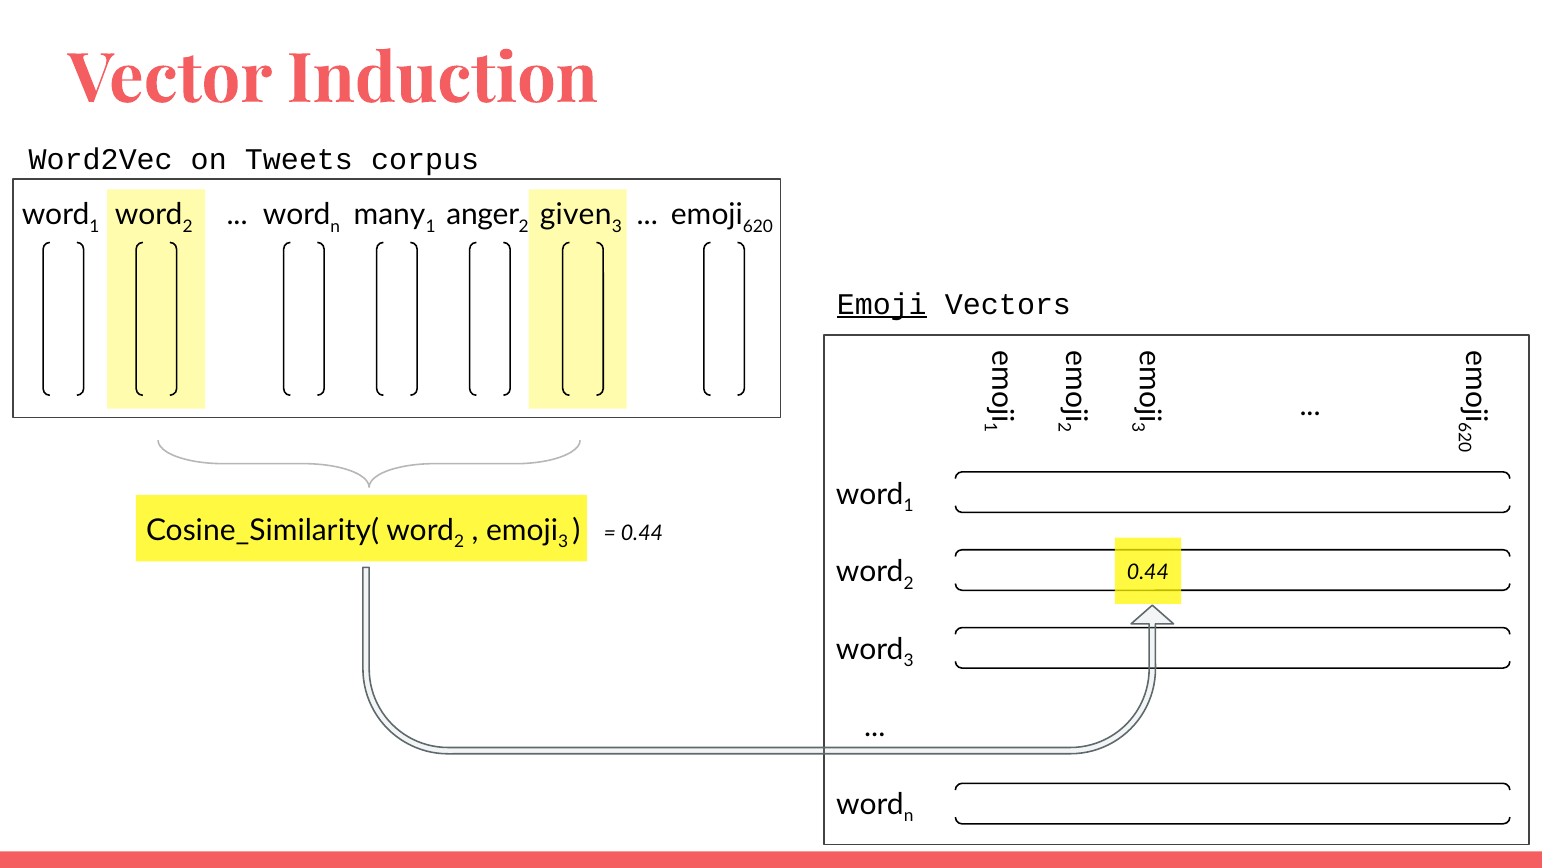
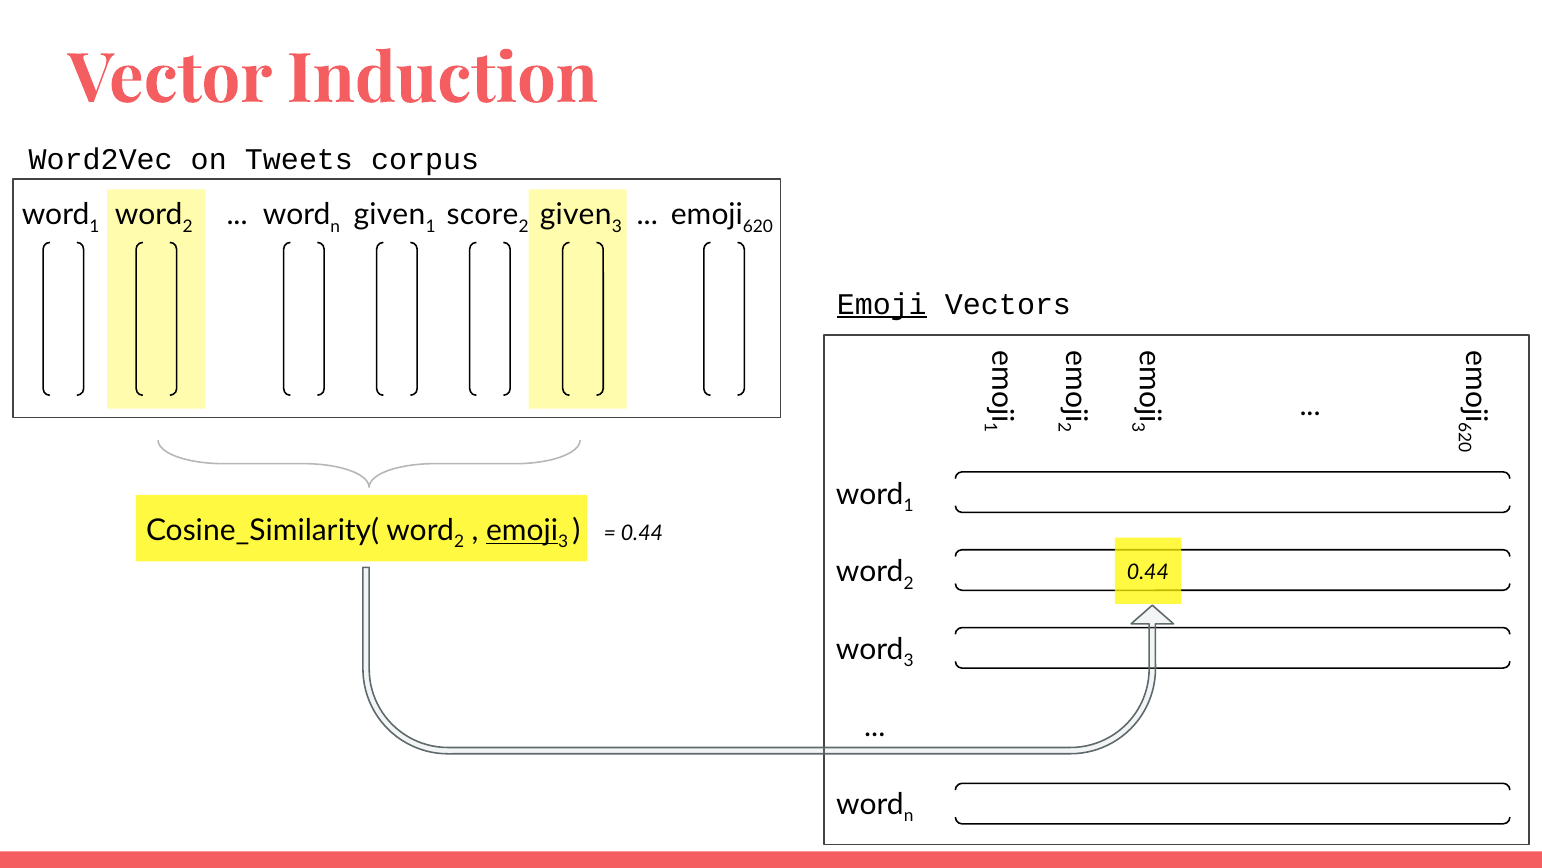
many at (390, 215): many -> given
anger: anger -> score
emoji at (522, 530) underline: none -> present
